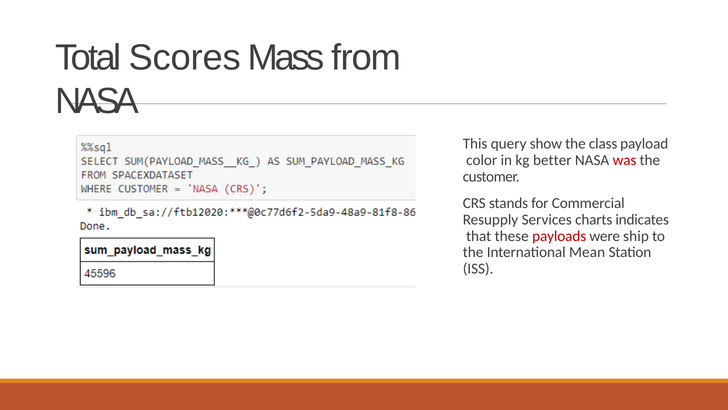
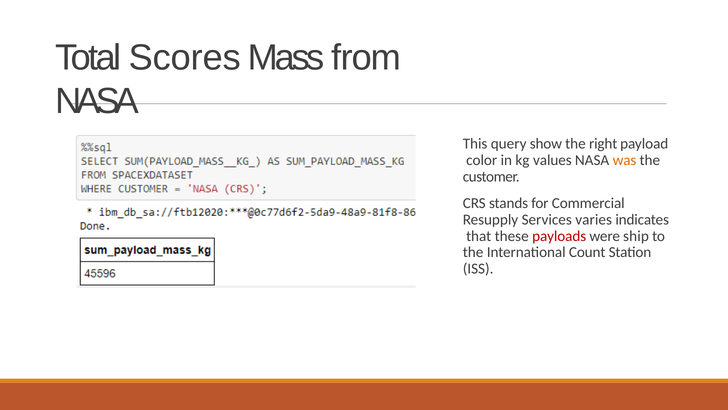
class: class -> right
better: better -> values
was colour: red -> orange
charts: charts -> varies
Mean: Mean -> Count
